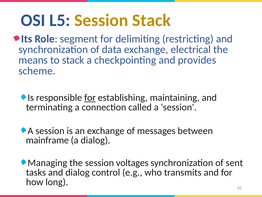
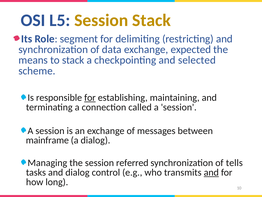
electrical: electrical -> expected
provides: provides -> selected
voltages: voltages -> referred
sent: sent -> tells
and at (211, 172) underline: none -> present
